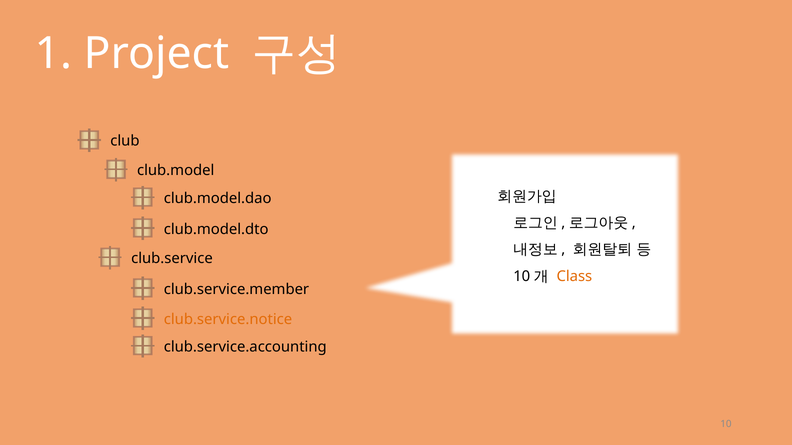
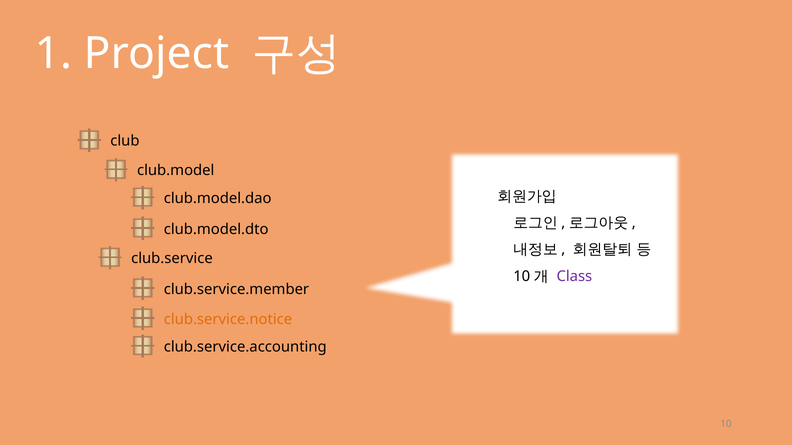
Class colour: orange -> purple
